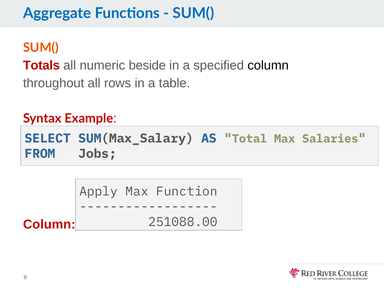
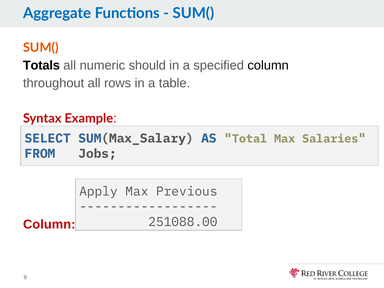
Totals colour: red -> black
beside: beside -> should
Function: Function -> Previous
